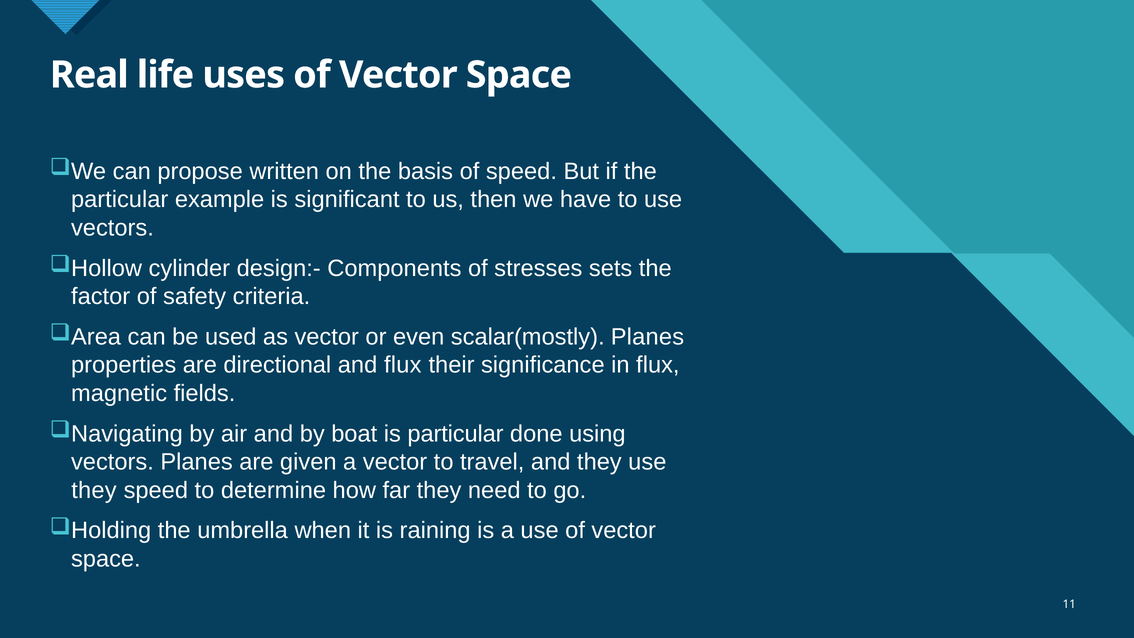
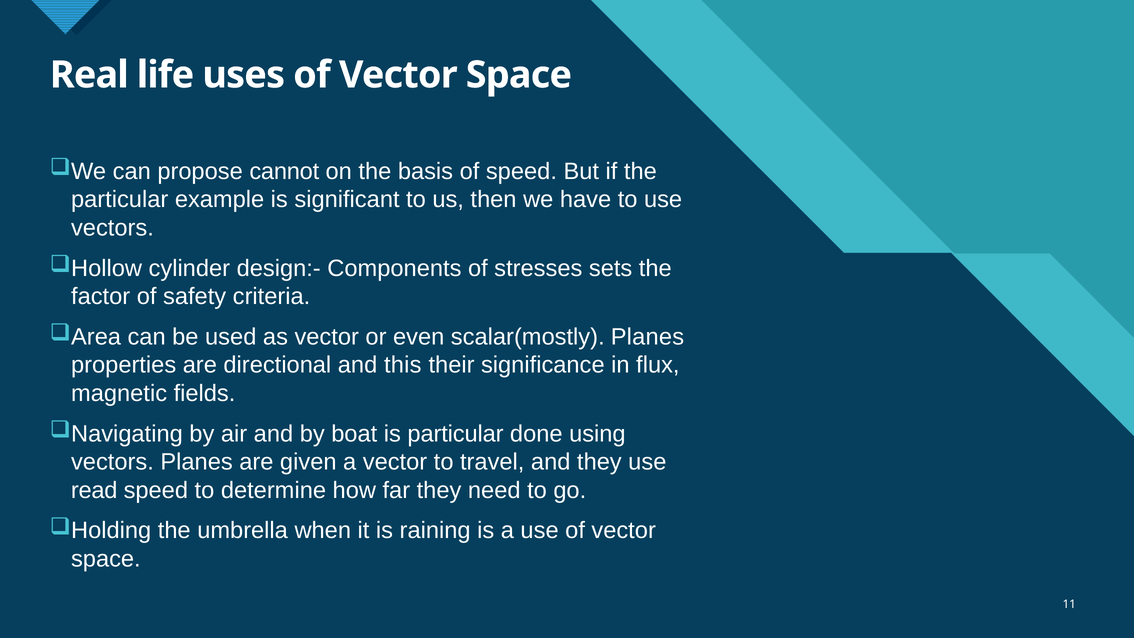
written: written -> cannot
and flux: flux -> this
they at (94, 490): they -> read
